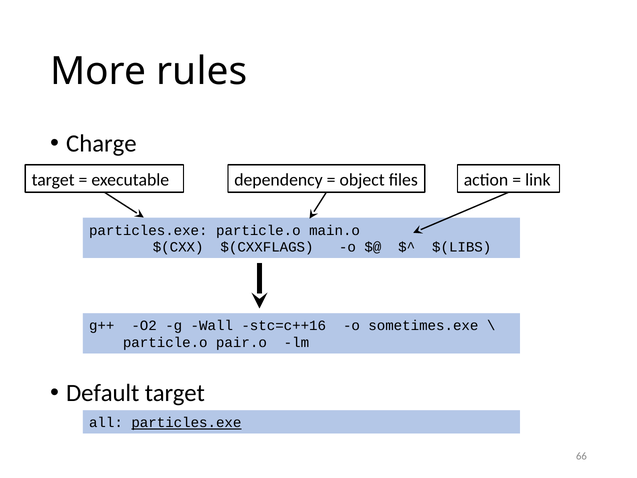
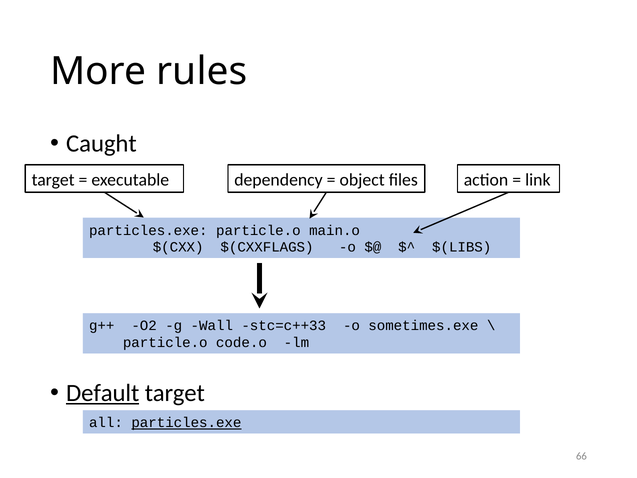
Charge: Charge -> Caught
stc=c++16: stc=c++16 -> stc=c++33
pair.o: pair.o -> code.o
Default underline: none -> present
